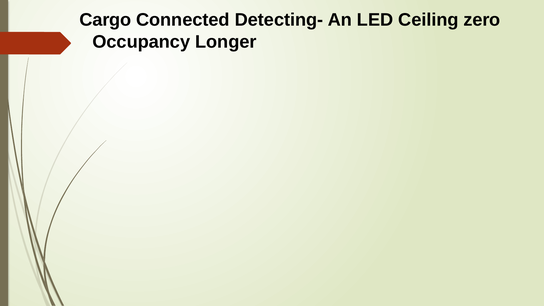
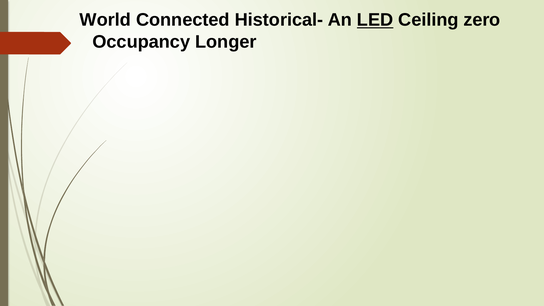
Cargo: Cargo -> World
Detecting-: Detecting- -> Historical-
LED underline: none -> present
